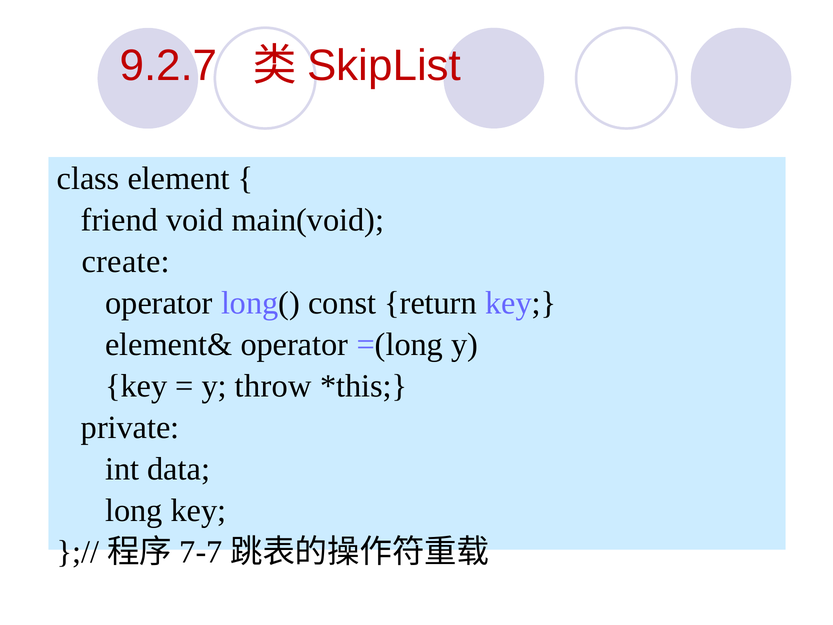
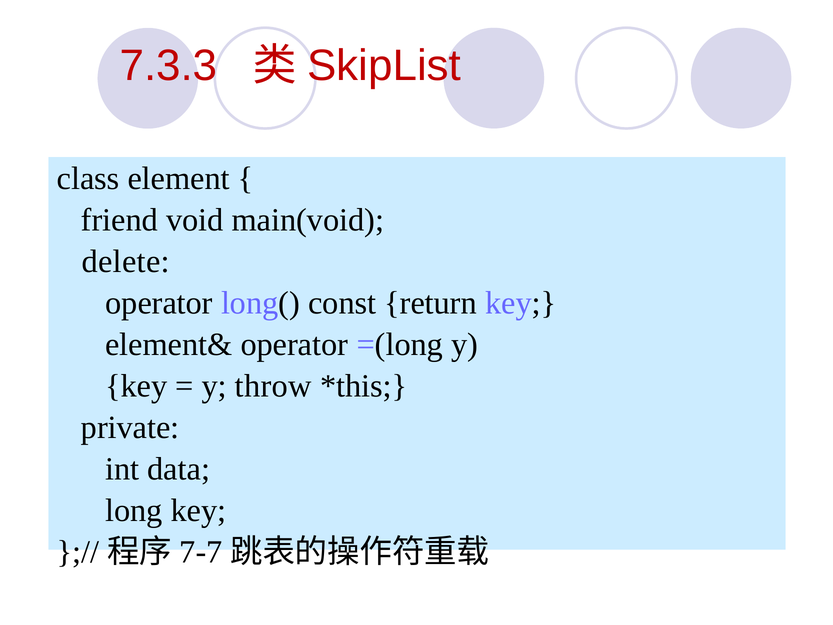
9.2.7: 9.2.7 -> 7.3.3
create: create -> delete
